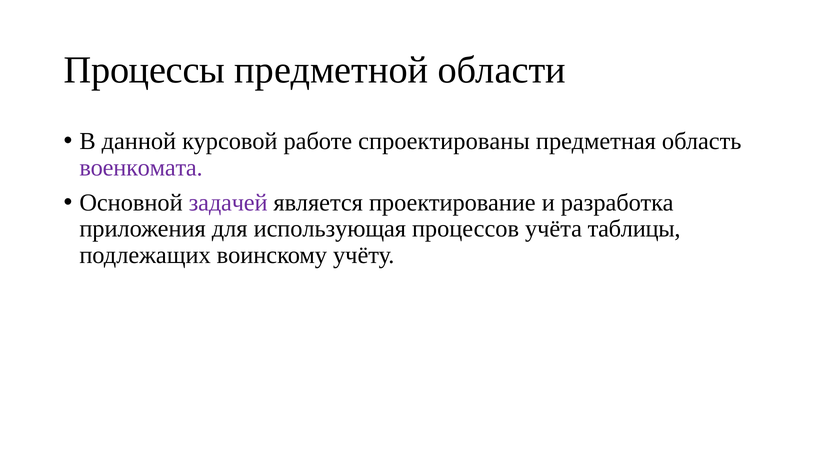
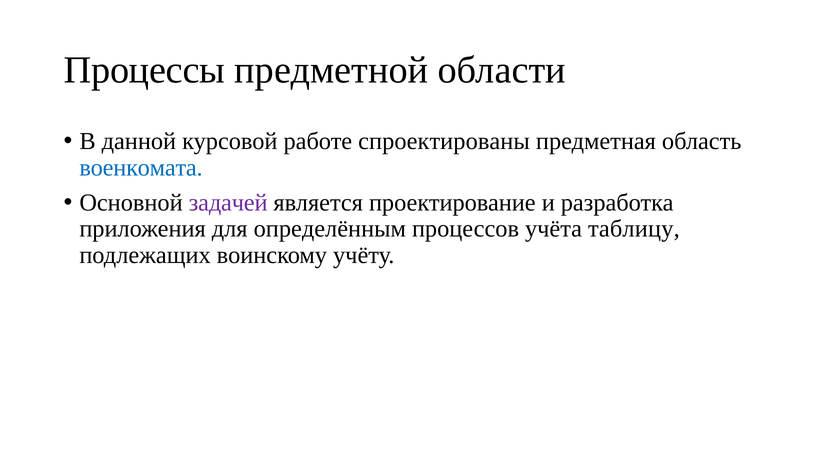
военкомата colour: purple -> blue
использующая: использующая -> определённым
таблицы: таблицы -> таблицу
